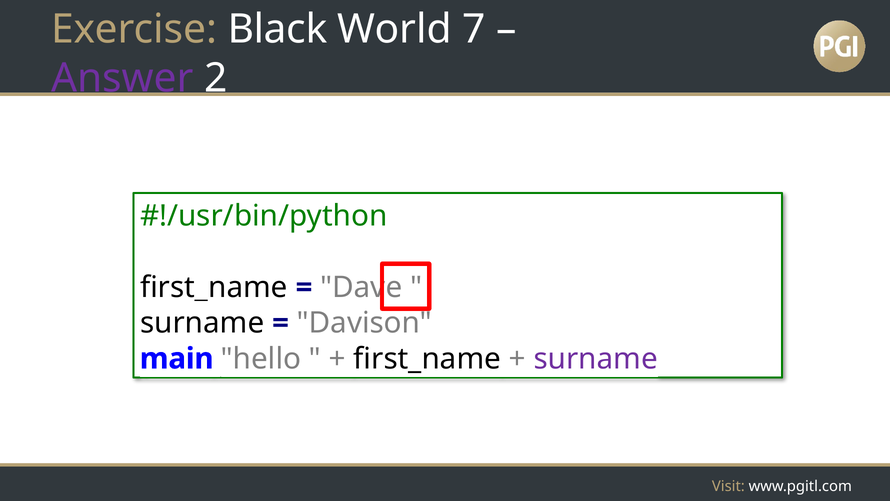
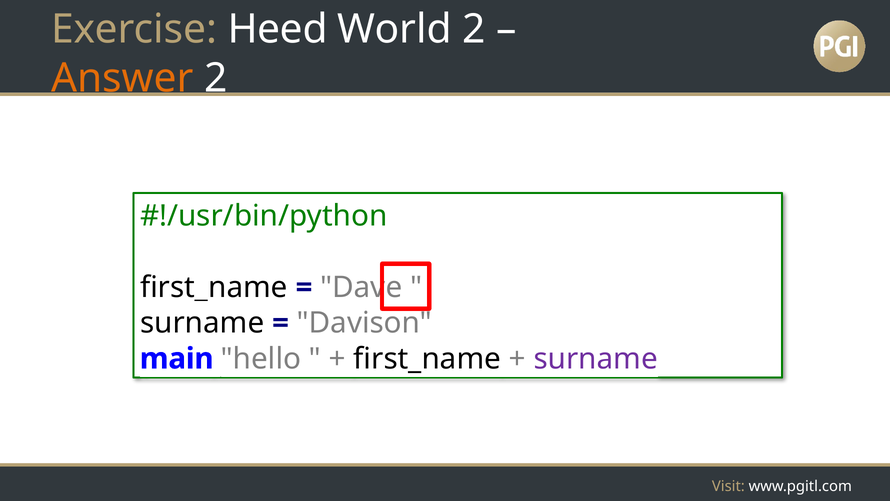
Black: Black -> Heed
World 7: 7 -> 2
Answer colour: purple -> orange
